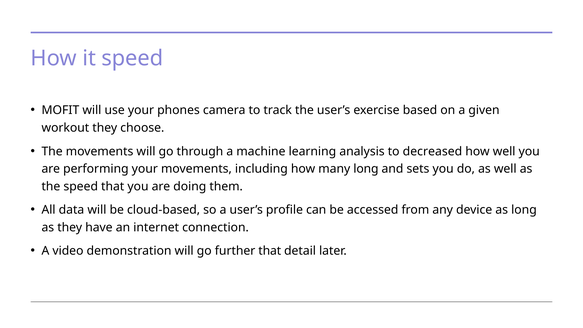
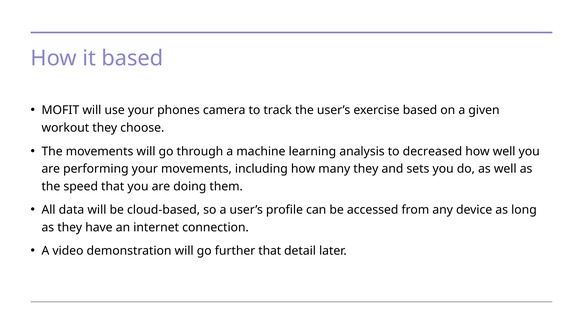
it speed: speed -> based
many long: long -> they
